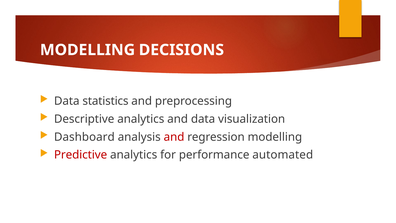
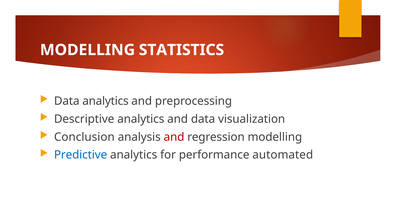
DECISIONS: DECISIONS -> STATISTICS
Data statistics: statistics -> analytics
Dashboard: Dashboard -> Conclusion
Predictive colour: red -> blue
